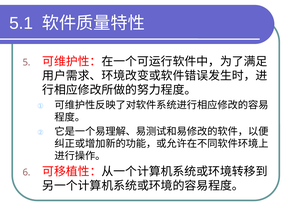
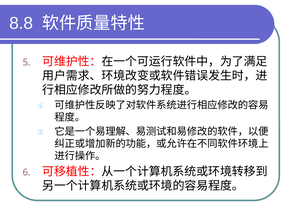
5.1: 5.1 -> 8.8
